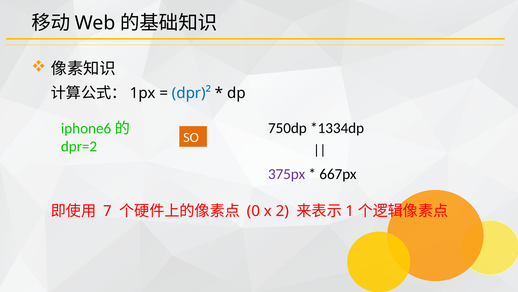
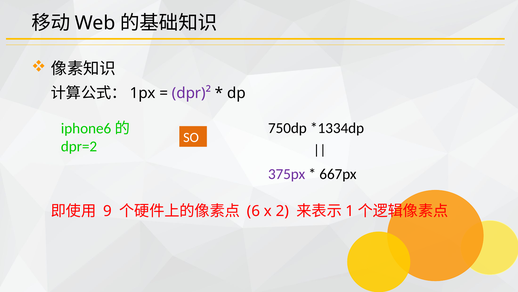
dpr)² colour: blue -> purple
7: 7 -> 9
0: 0 -> 6
